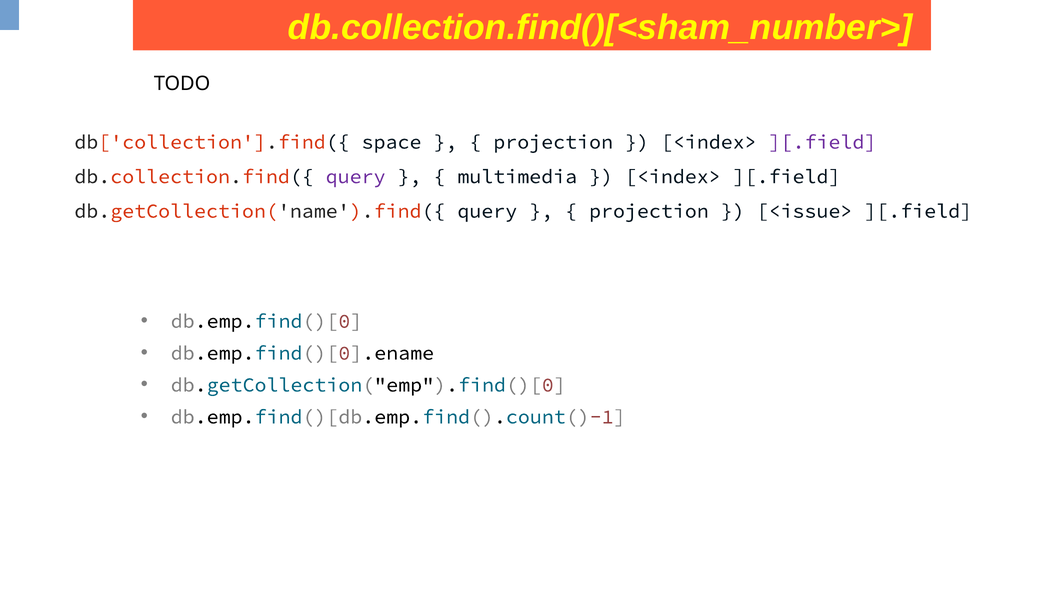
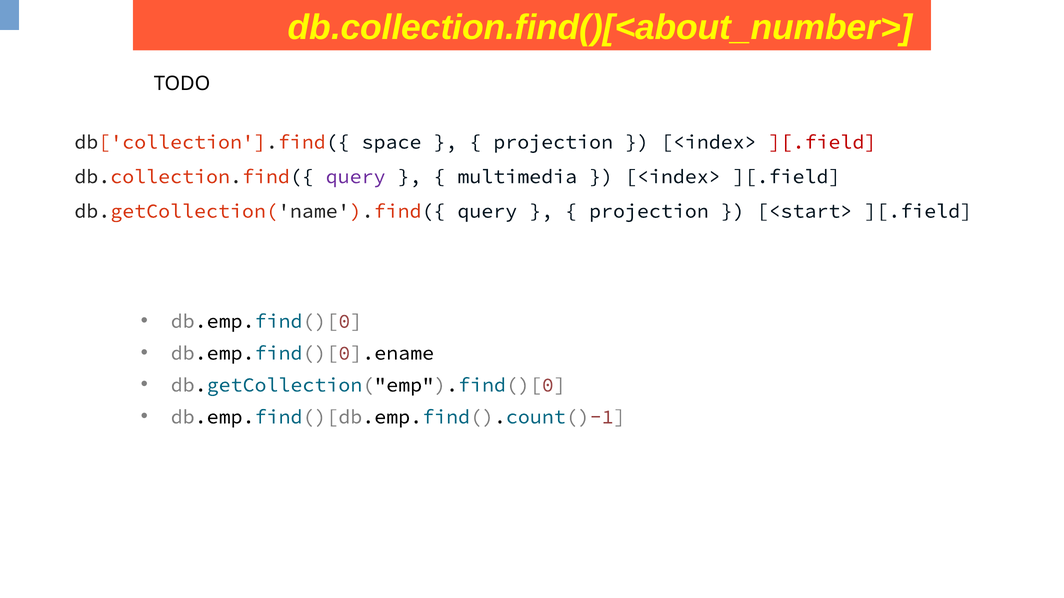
db.collection.find()[<sham_number>: db.collection.find()[<sham_number> -> db.collection.find()[<about_number>
][.field at (822, 142) colour: purple -> red
<issue>: <issue> -> <start>
